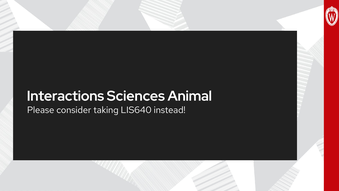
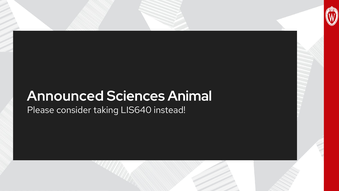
Interactions: Interactions -> Announced
